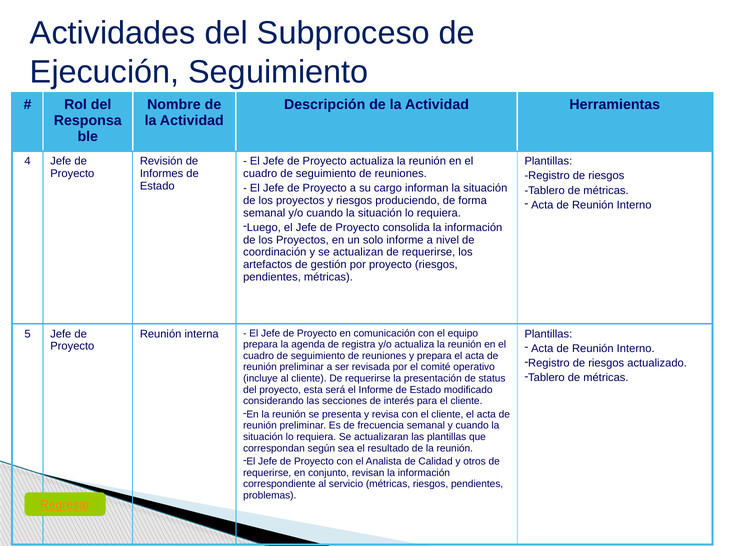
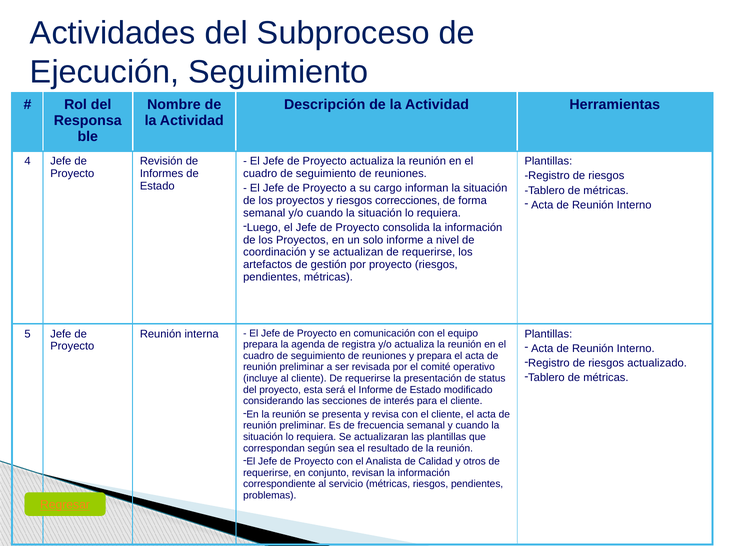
produciendo: produciendo -> correcciones
